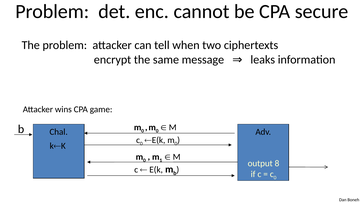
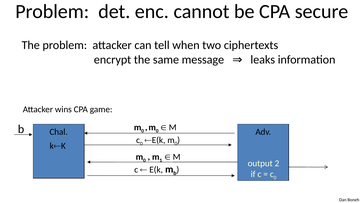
8: 8 -> 2
